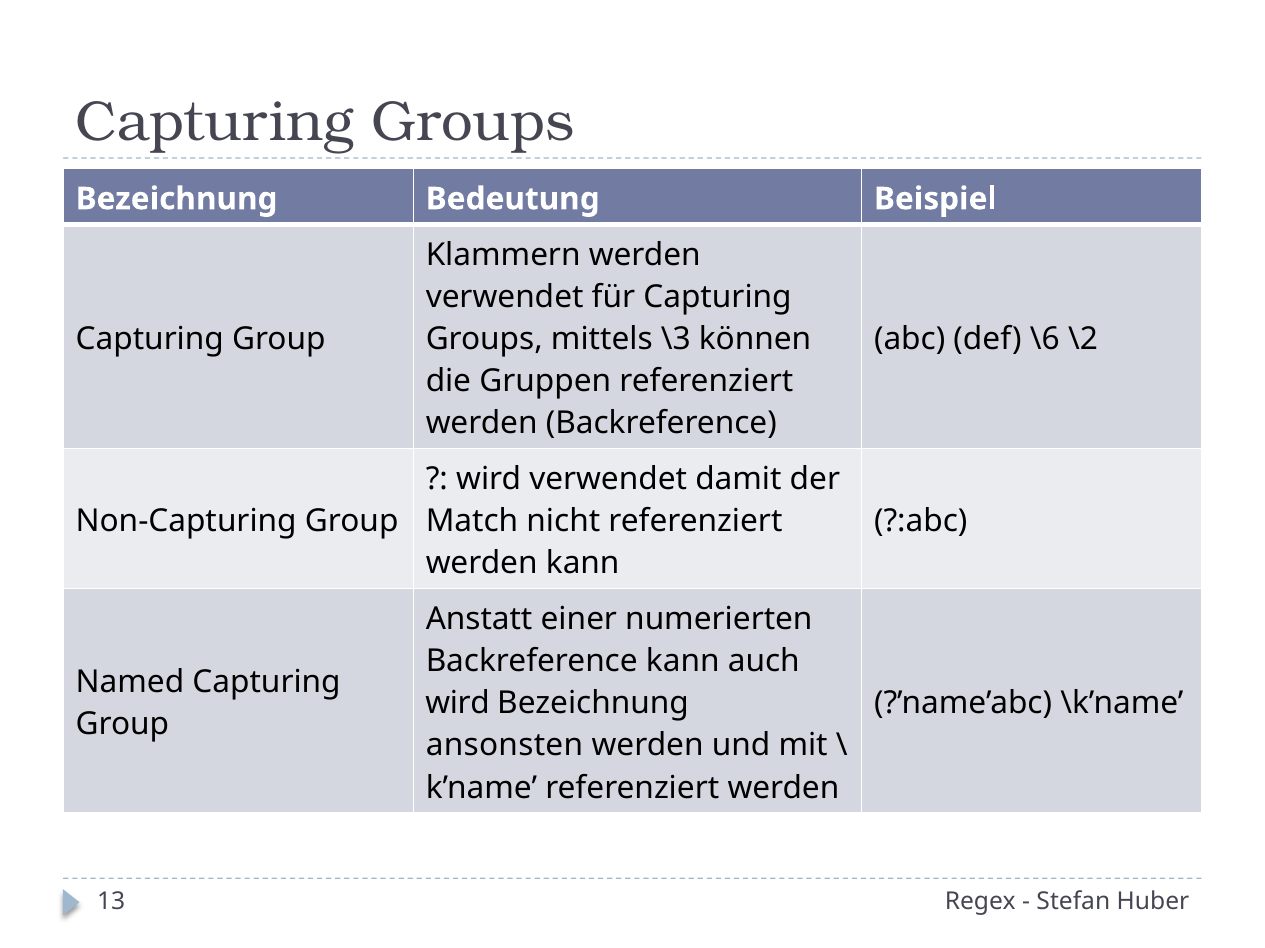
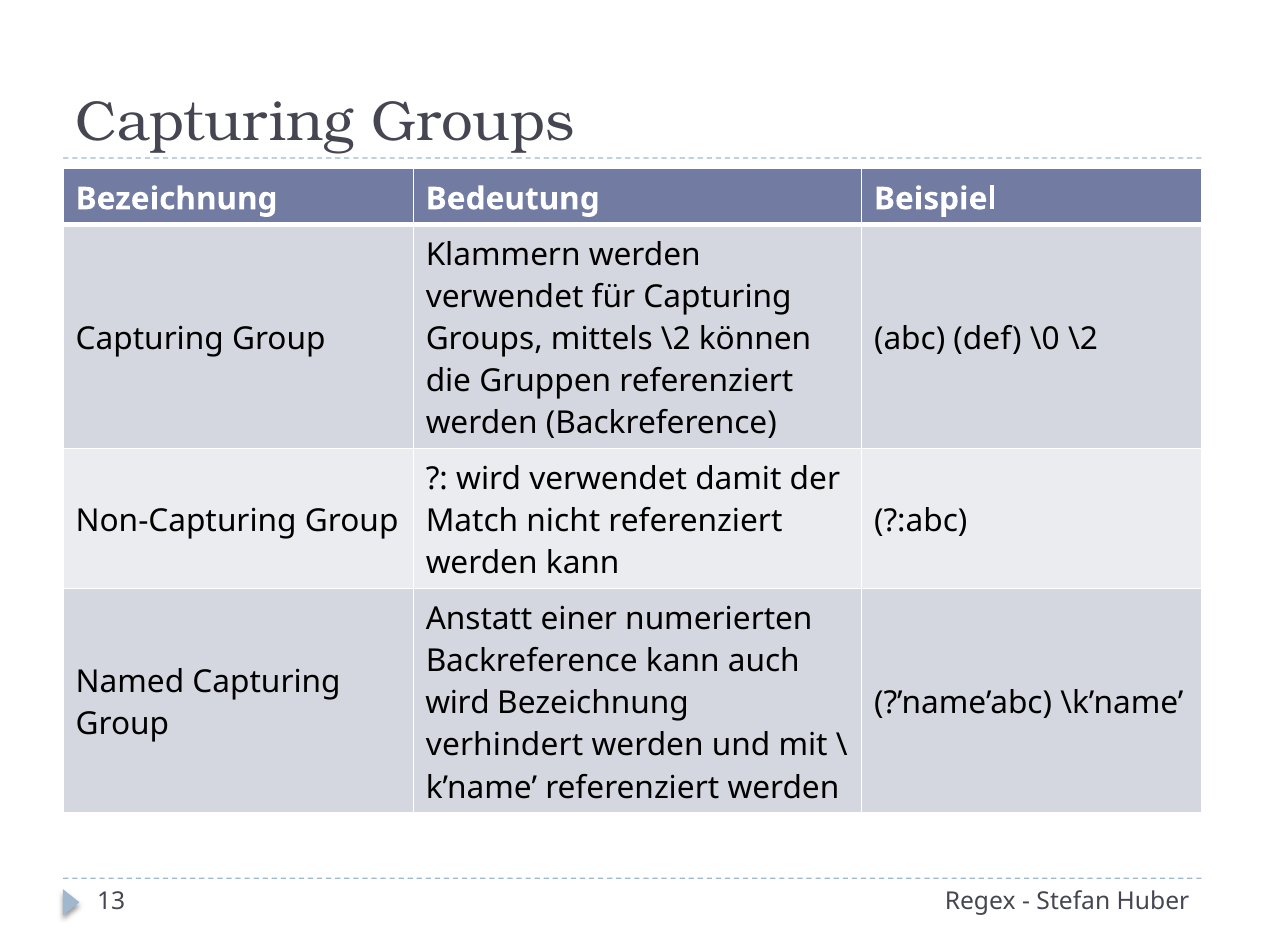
mittels \3: \3 -> \2
\6: \6 -> \0
ansonsten: ansonsten -> verhindert
